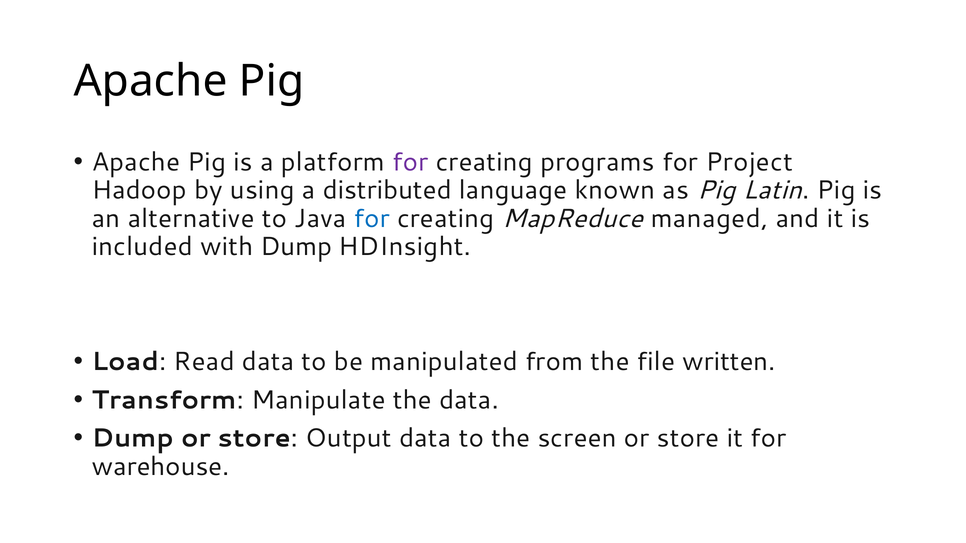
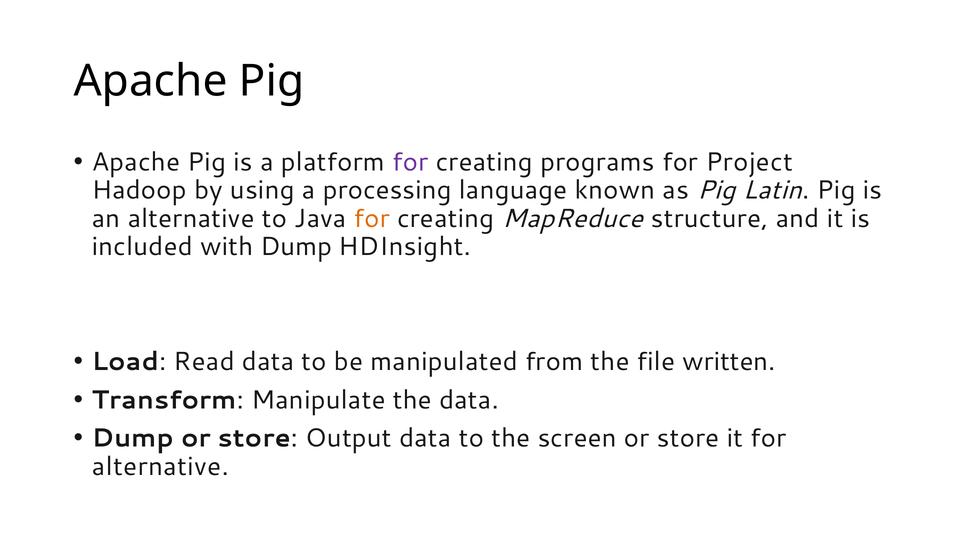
distributed: distributed -> processing
for at (372, 219) colour: blue -> orange
managed: managed -> structure
warehouse at (161, 467): warehouse -> alternative
